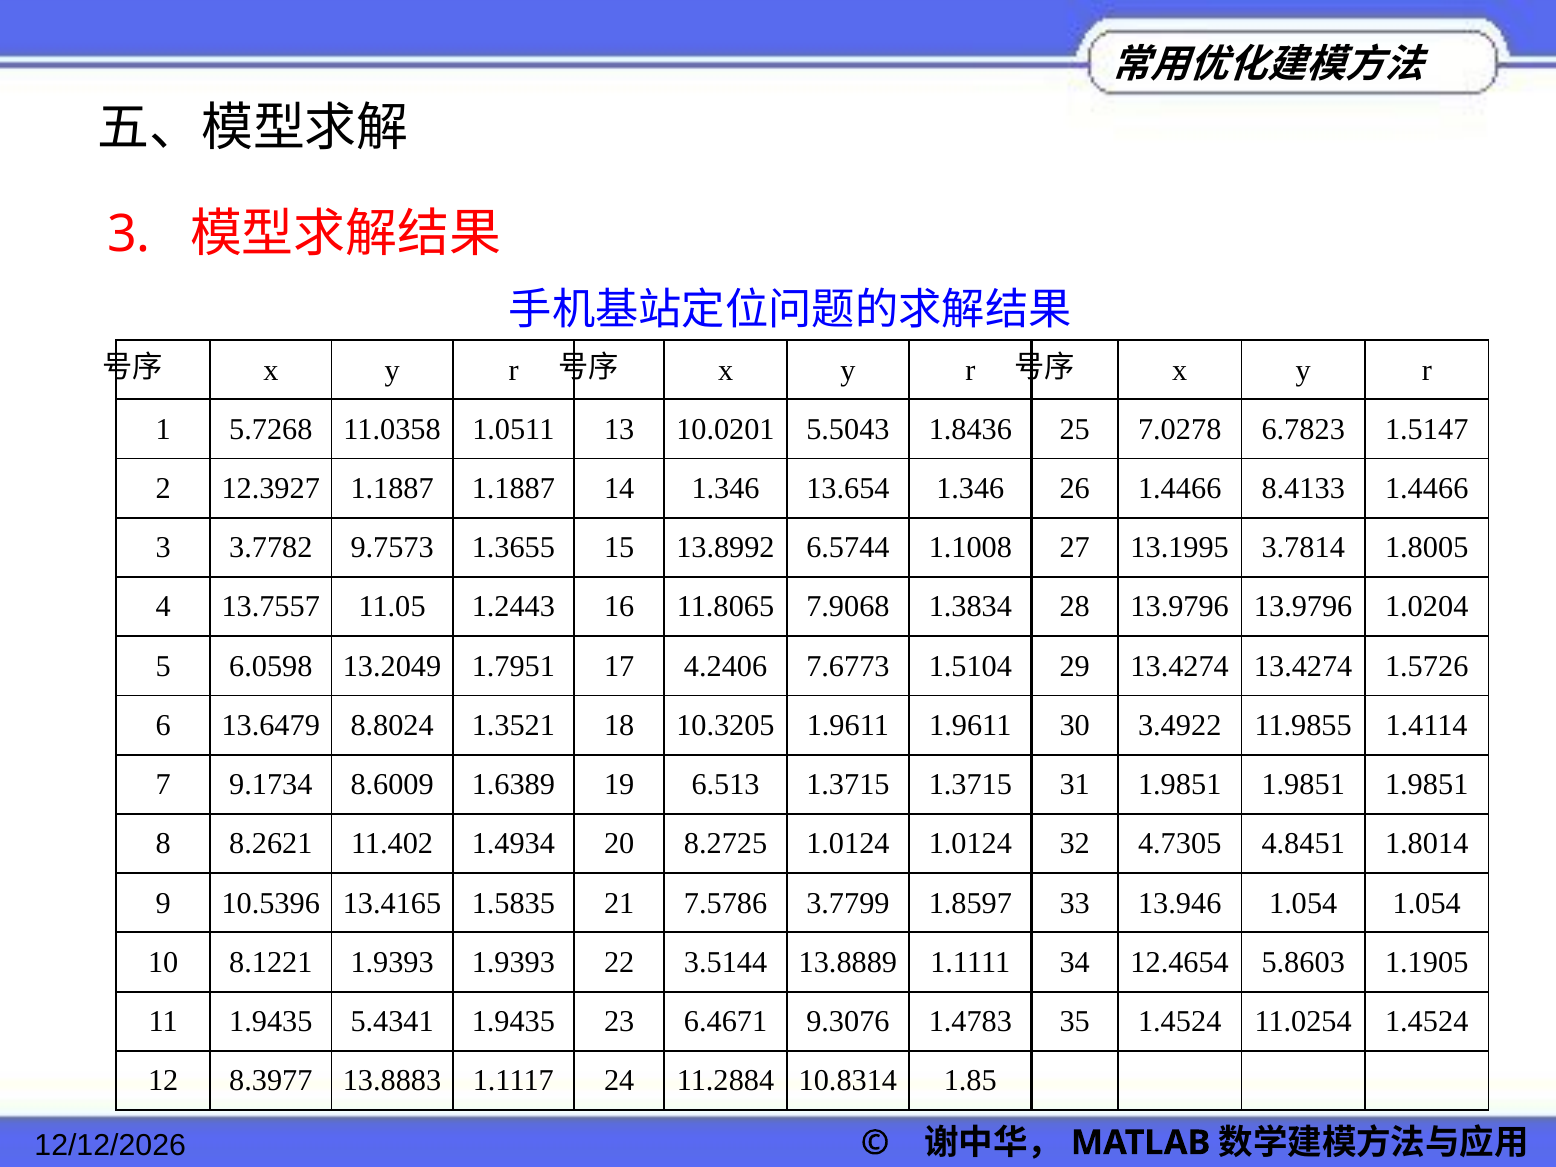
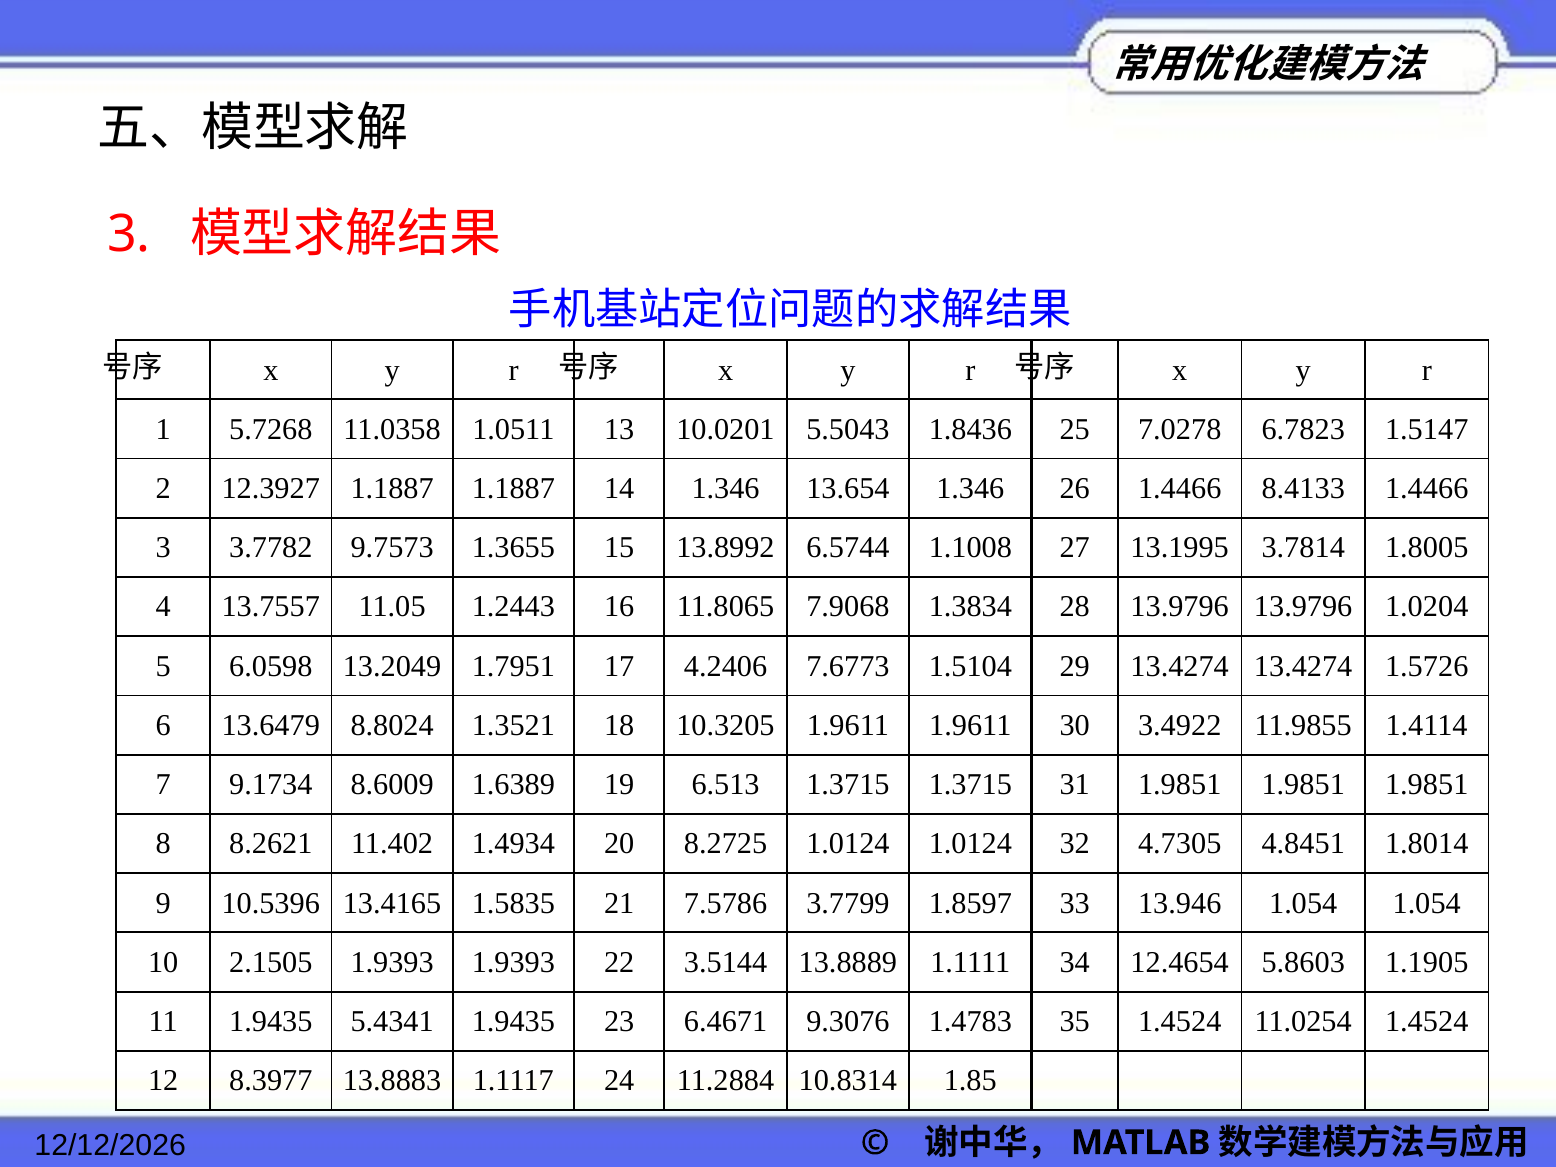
8.1221: 8.1221 -> 2.1505
